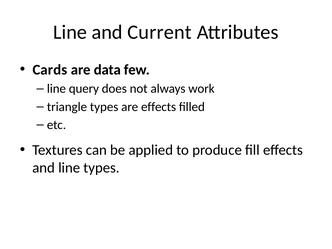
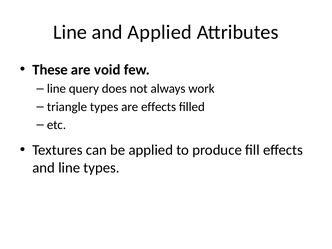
and Current: Current -> Applied
Cards: Cards -> These
data: data -> void
